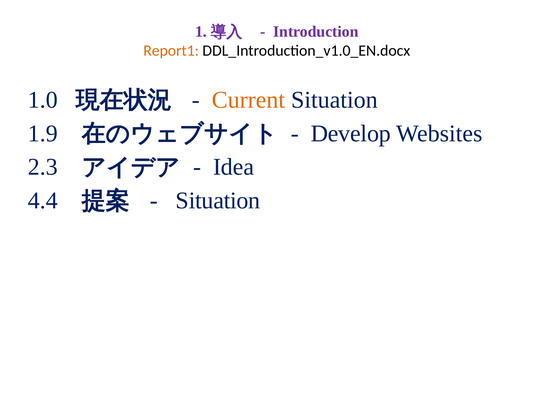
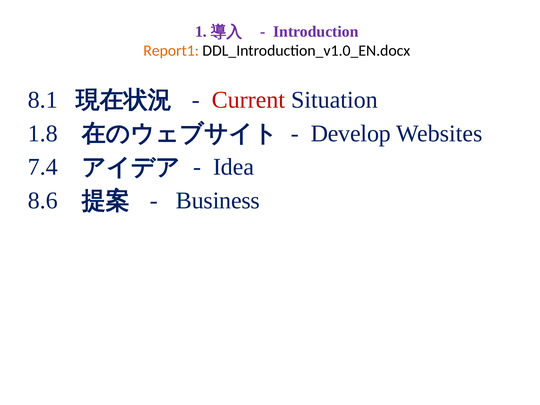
1.0: 1.0 -> 8.1
Current colour: orange -> red
1.9: 1.9 -> 1.8
2.3: 2.3 -> 7.4
4.4: 4.4 -> 8.6
Situation at (218, 201): Situation -> Business
